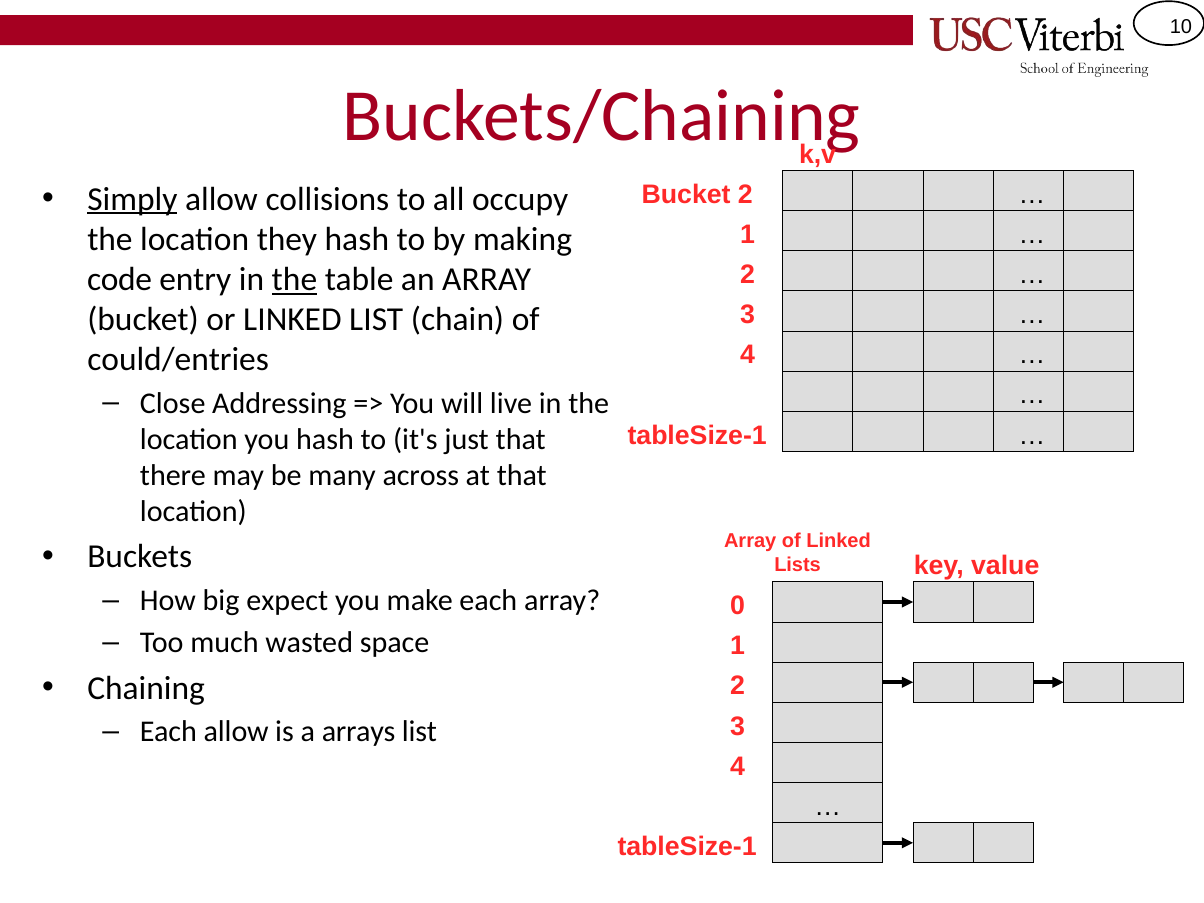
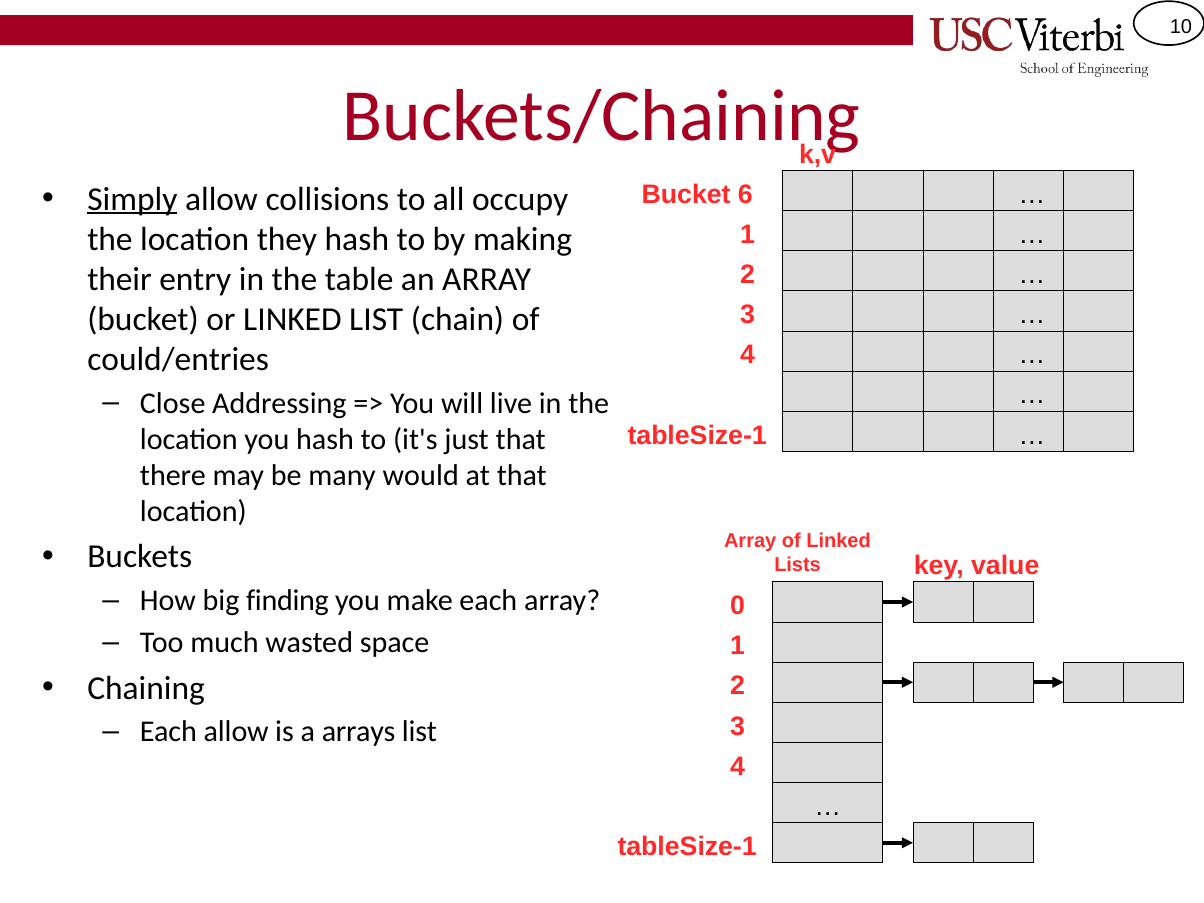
Bucket 2: 2 -> 6
code: code -> their
the at (294, 279) underline: present -> none
across: across -> would
expect: expect -> finding
